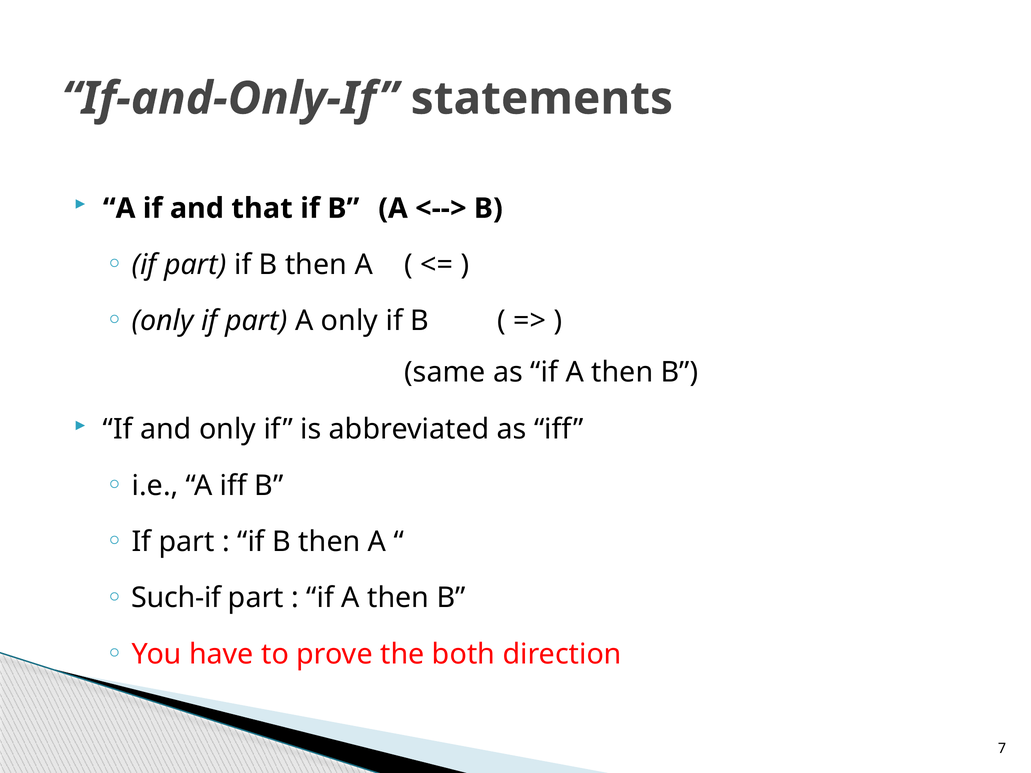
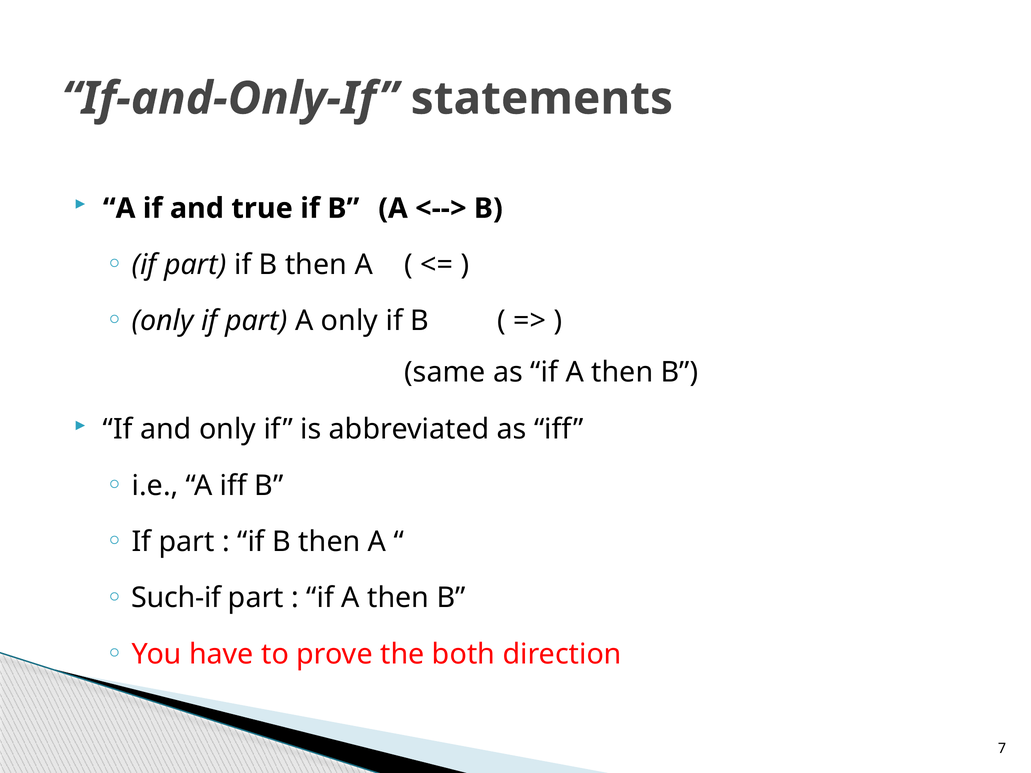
that: that -> true
